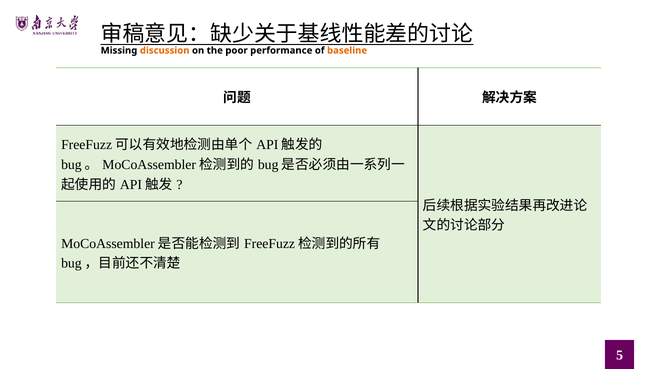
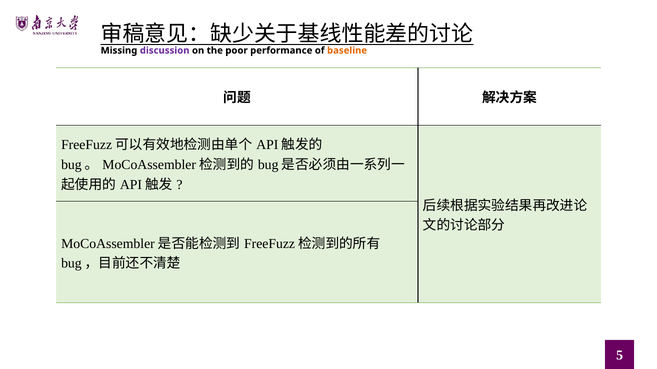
discussion colour: orange -> purple
